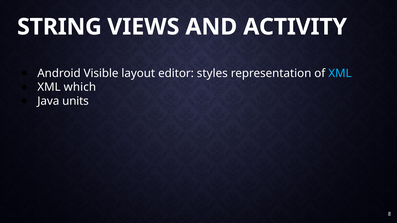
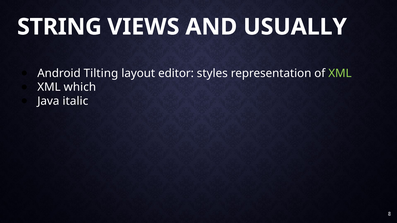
ACTIVITY: ACTIVITY -> USUALLY
Visible: Visible -> Tilting
XML at (340, 73) colour: light blue -> light green
units: units -> italic
